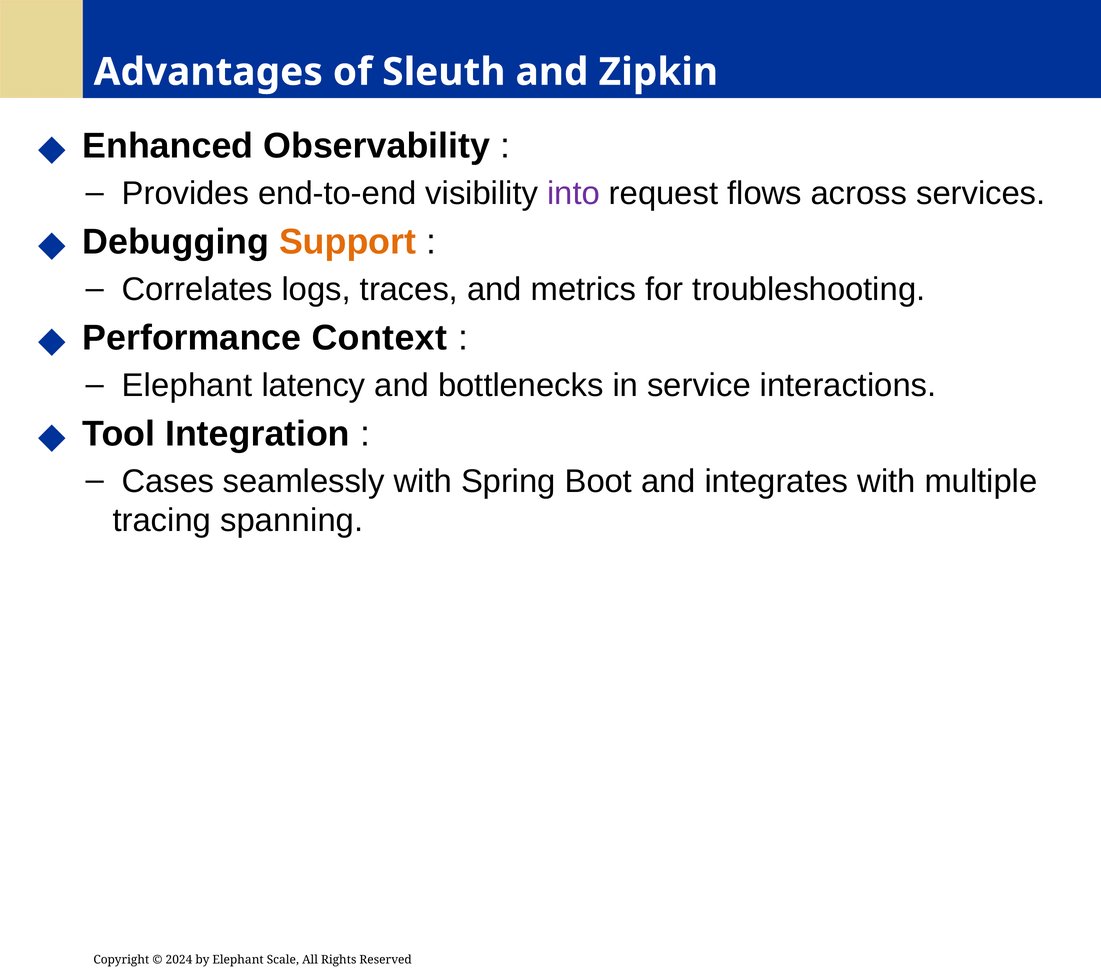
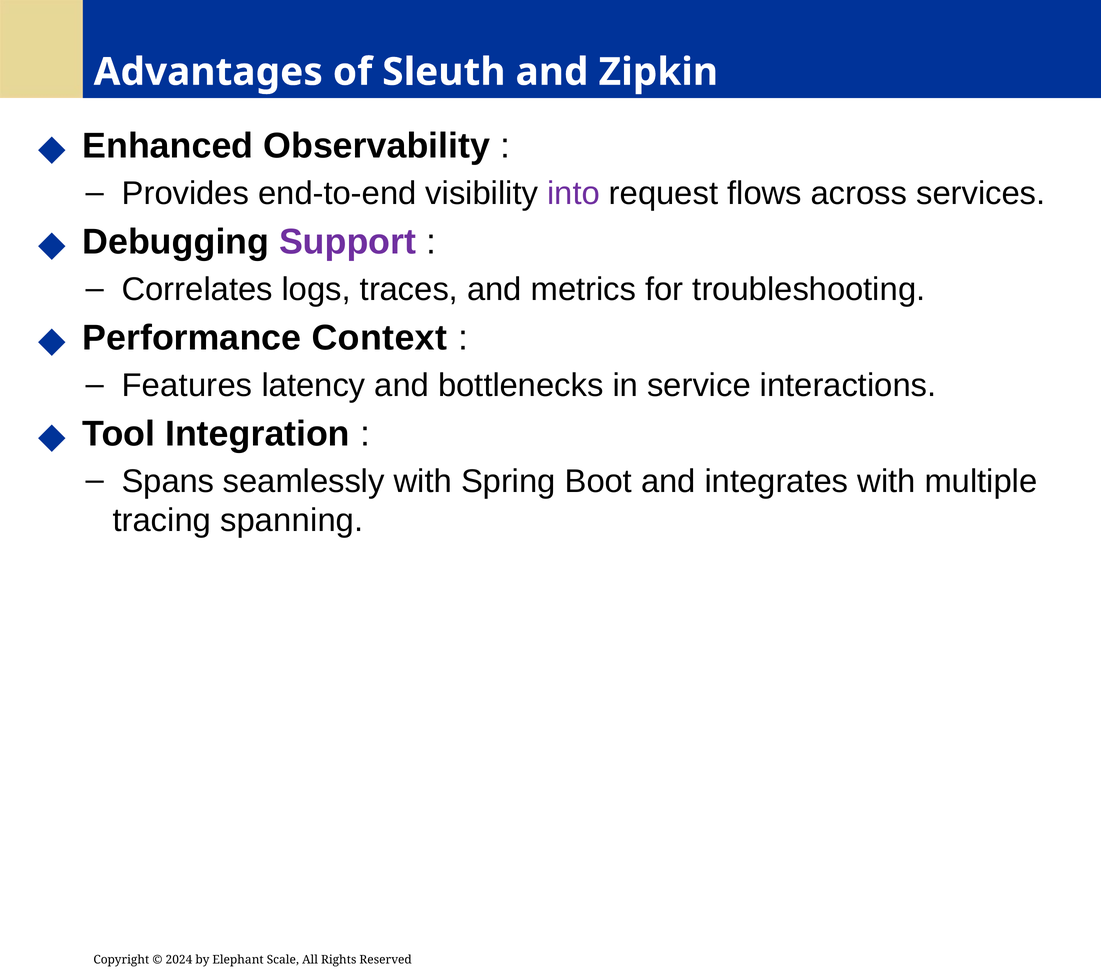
Support colour: orange -> purple
Elephant at (187, 386): Elephant -> Features
Cases: Cases -> Spans
